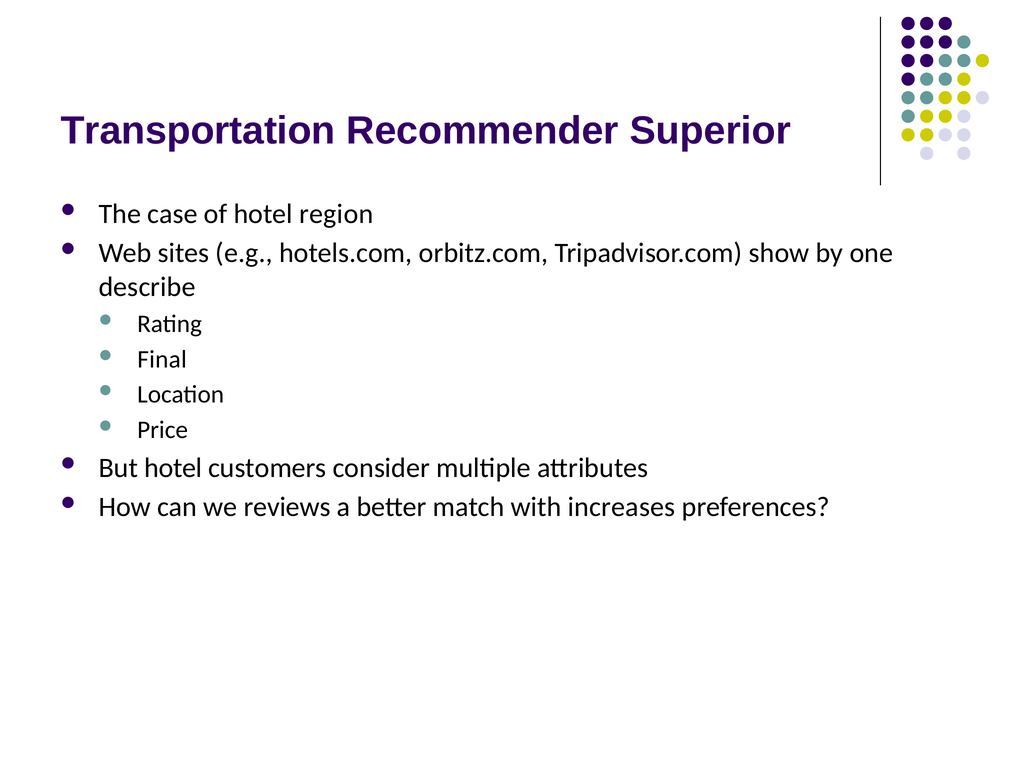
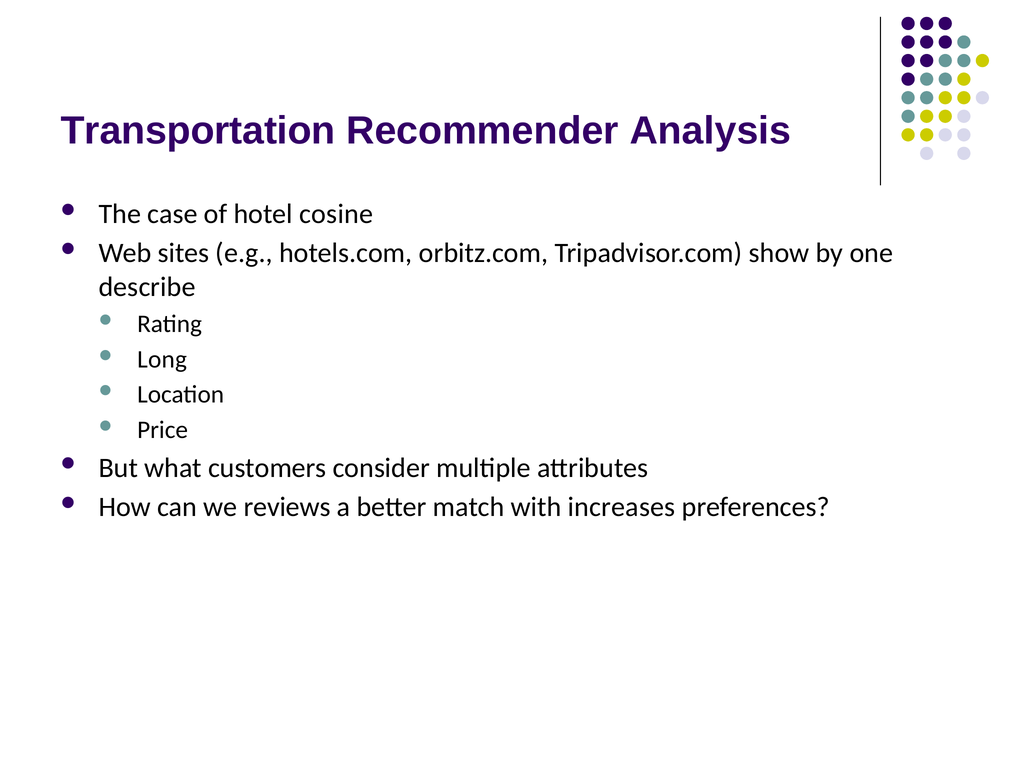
Superior: Superior -> Analysis
region: region -> cosine
Final: Final -> Long
But hotel: hotel -> what
